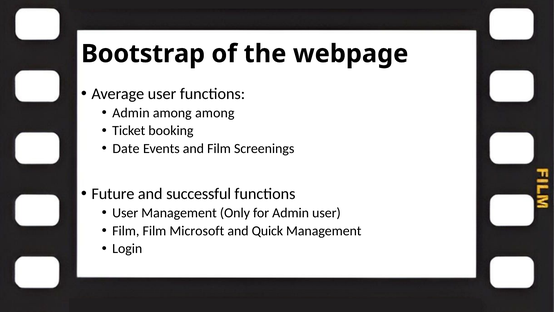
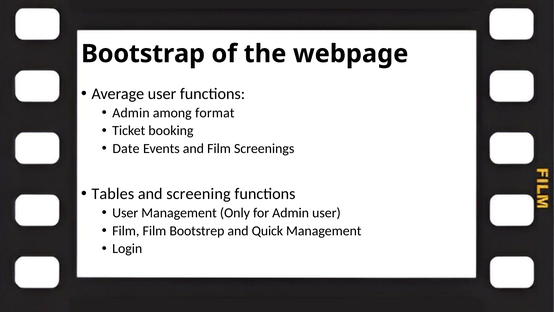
among among: among -> format
Future: Future -> Tables
successful: successful -> screening
Microsoft: Microsoft -> Bootstrep
